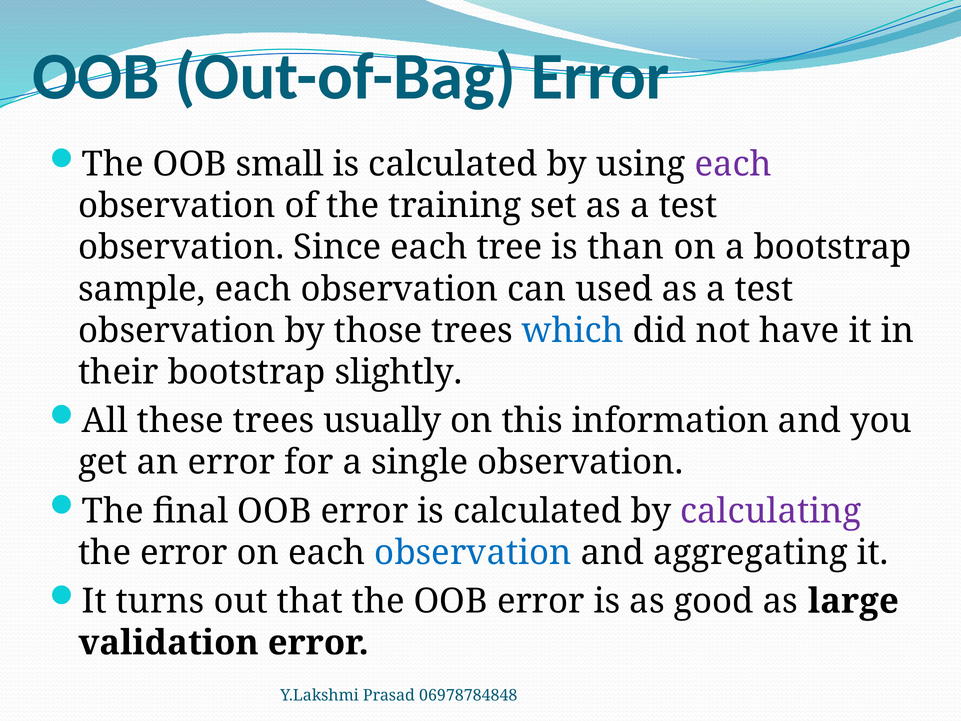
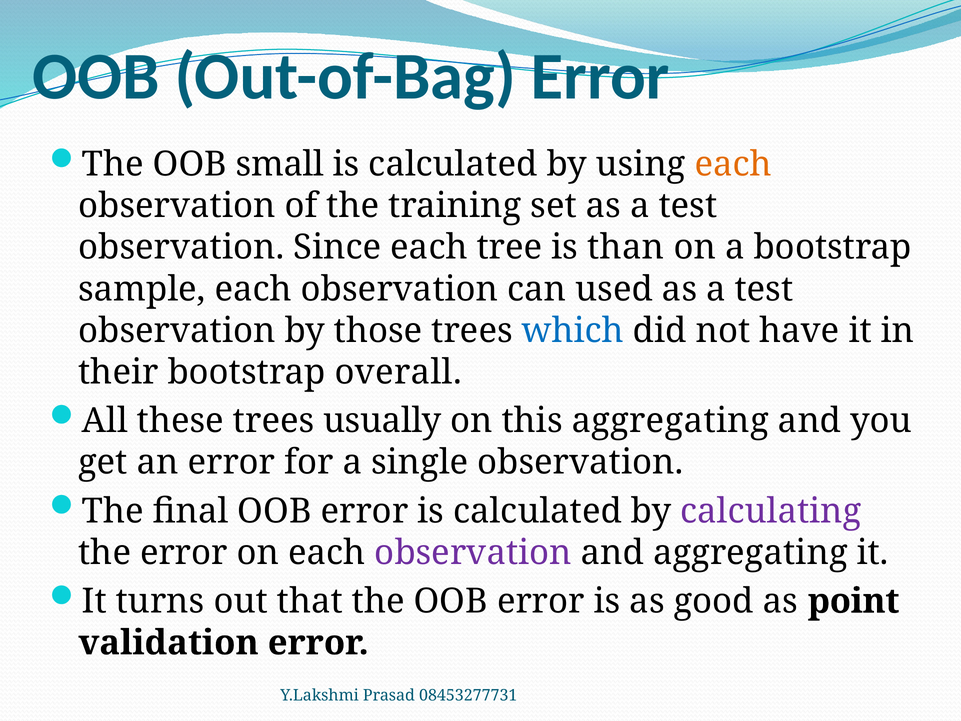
each at (733, 164) colour: purple -> orange
slightly: slightly -> overall
this information: information -> aggregating
observation at (473, 553) colour: blue -> purple
large: large -> point
06978784848: 06978784848 -> 08453277731
